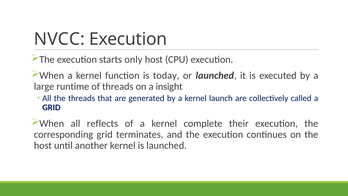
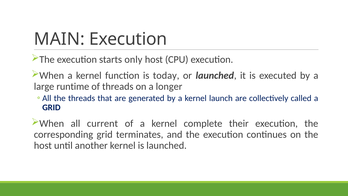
NVCC: NVCC -> MAIN
insight: insight -> longer
reflects: reflects -> current
